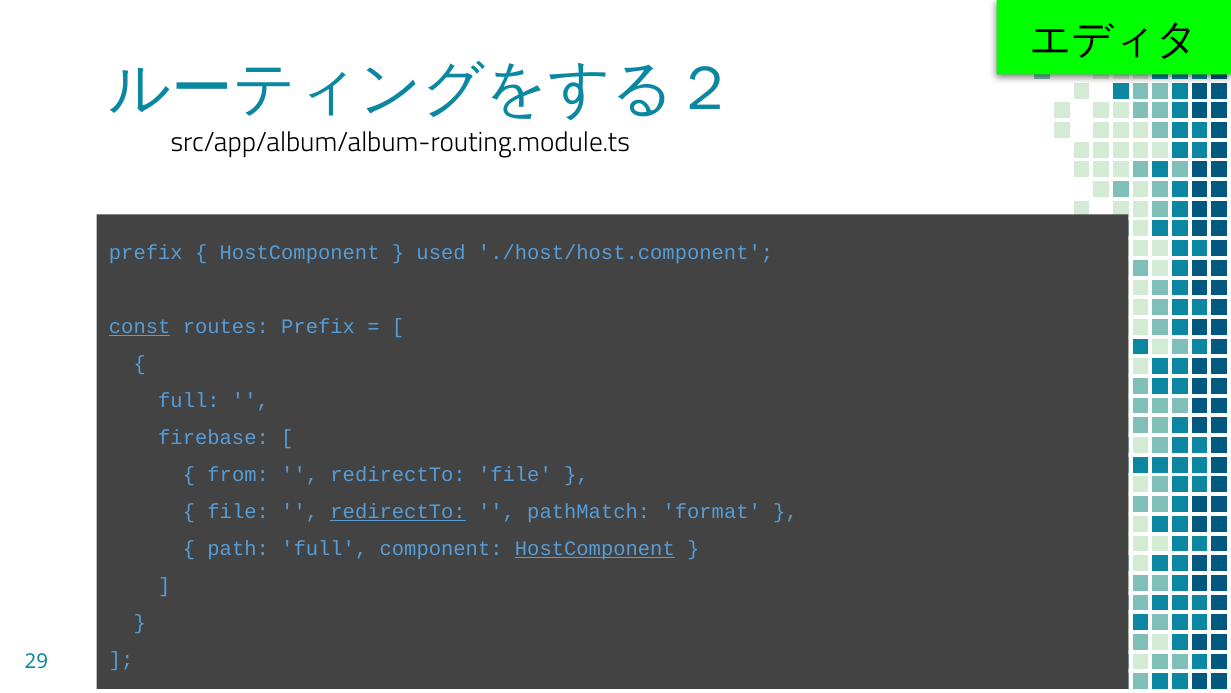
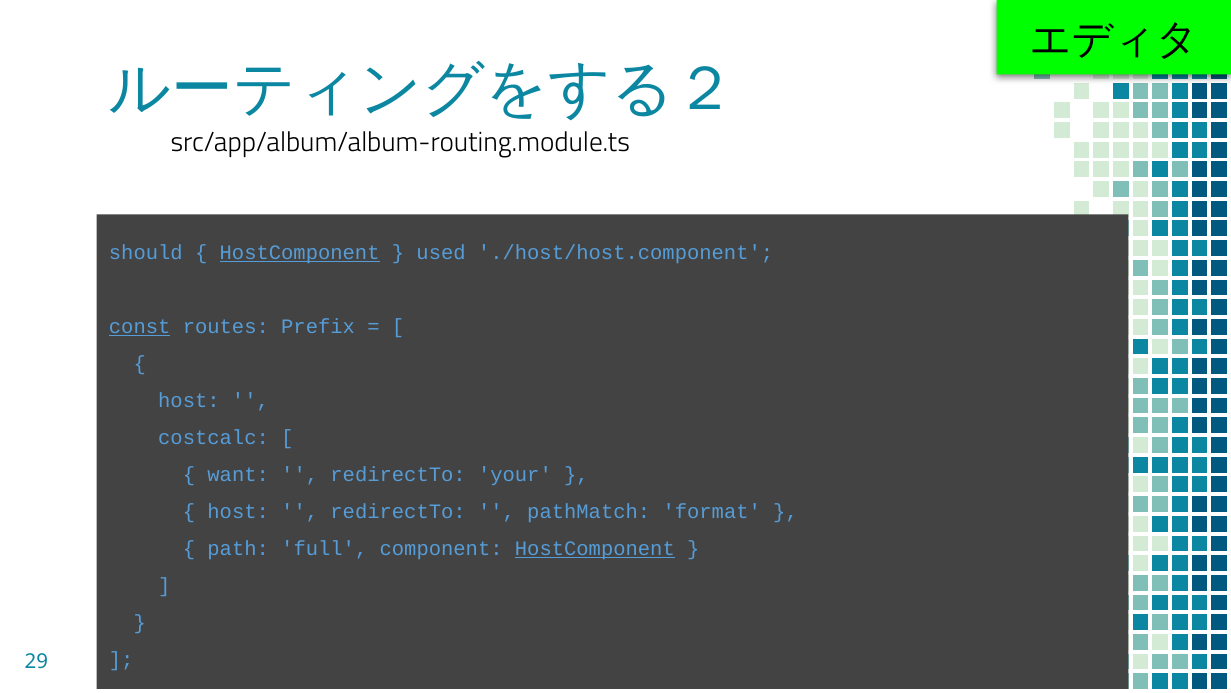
prefix at (146, 253): prefix -> should
HostComponent at (300, 253) underline: none -> present
full at (189, 400): full -> host
firebase: firebase -> costcalc
from: from -> want
redirectTo file: file -> your
file at (238, 511): file -> host
redirectTo at (398, 511) underline: present -> none
